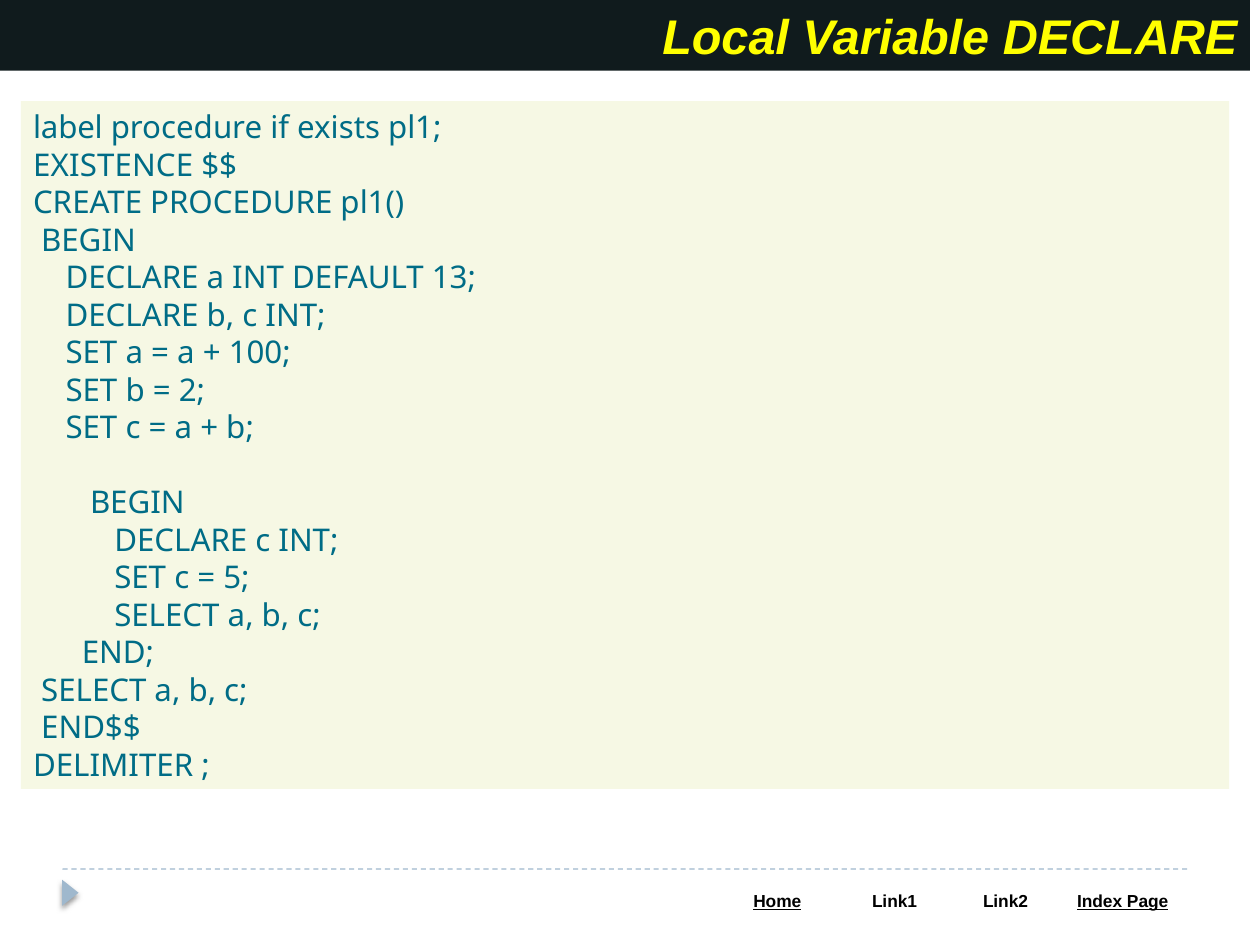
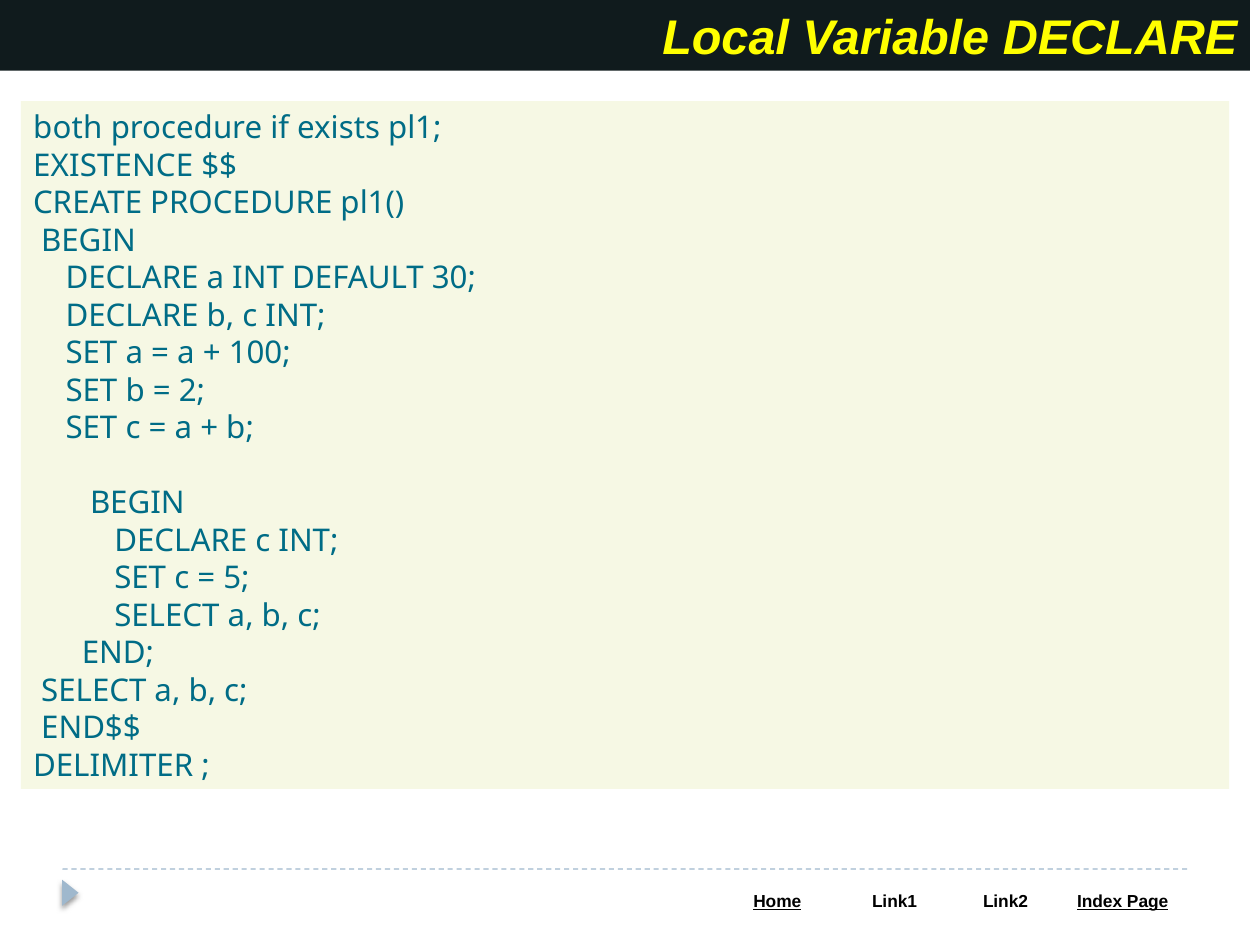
label: label -> both
13: 13 -> 30
